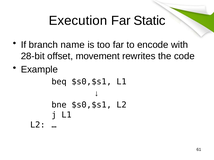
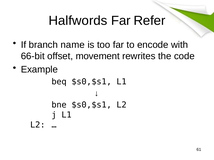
Execution: Execution -> Halfwords
Static: Static -> Refer
28-bit: 28-bit -> 66-bit
